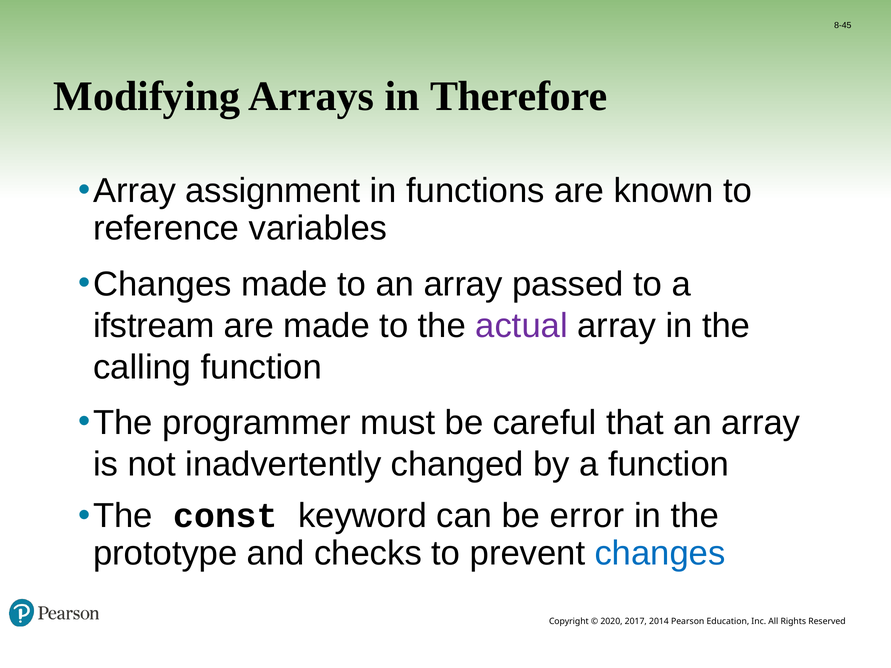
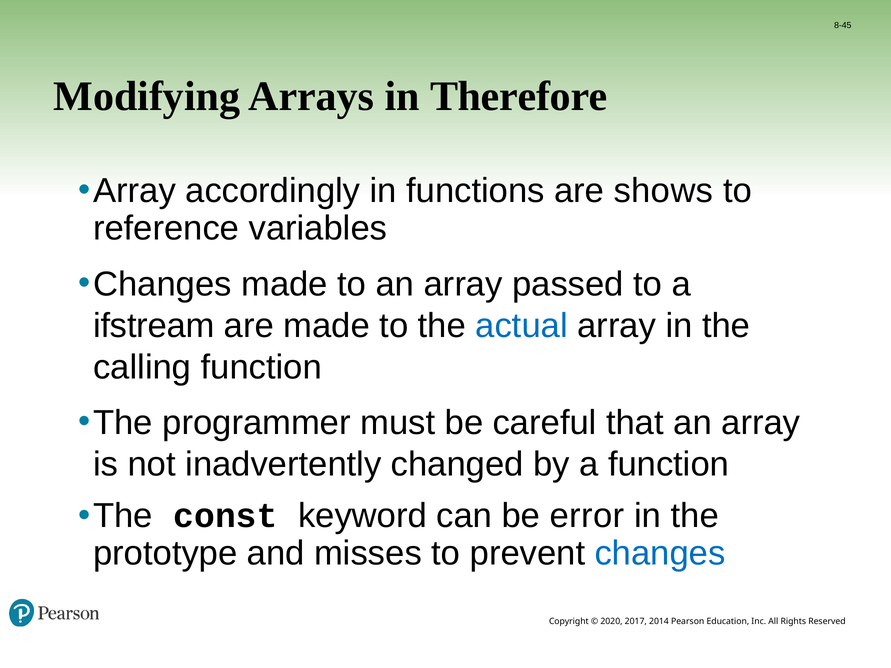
assignment: assignment -> accordingly
known: known -> shows
actual colour: purple -> blue
checks: checks -> misses
